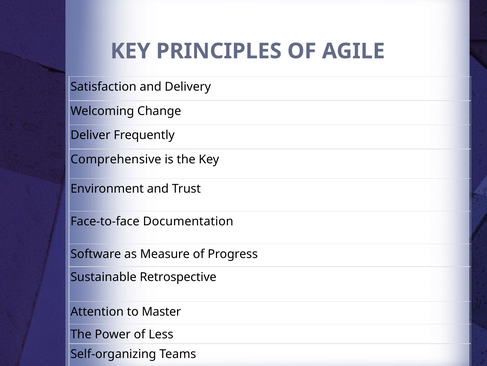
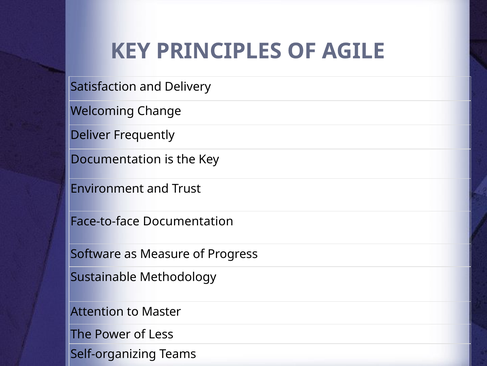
Comprehensive at (116, 159): Comprehensive -> Documentation
Retrospective: Retrospective -> Methodology
